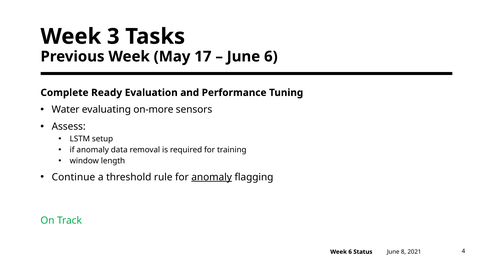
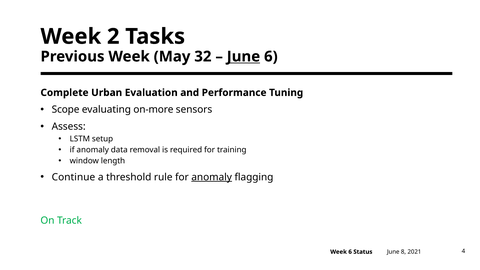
3: 3 -> 2
17: 17 -> 32
June at (243, 57) underline: none -> present
Ready: Ready -> Urban
Water: Water -> Scope
